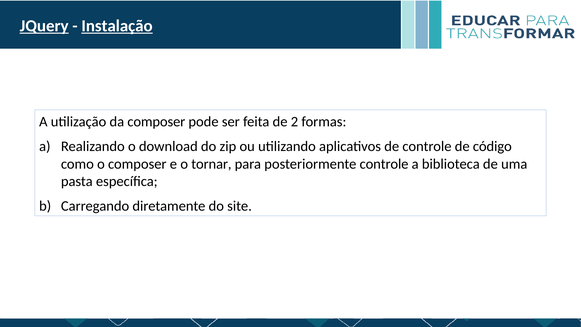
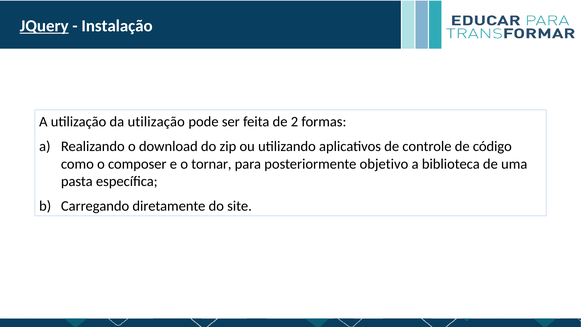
Instalação underline: present -> none
da composer: composer -> utilização
posteriormente controle: controle -> objetivo
